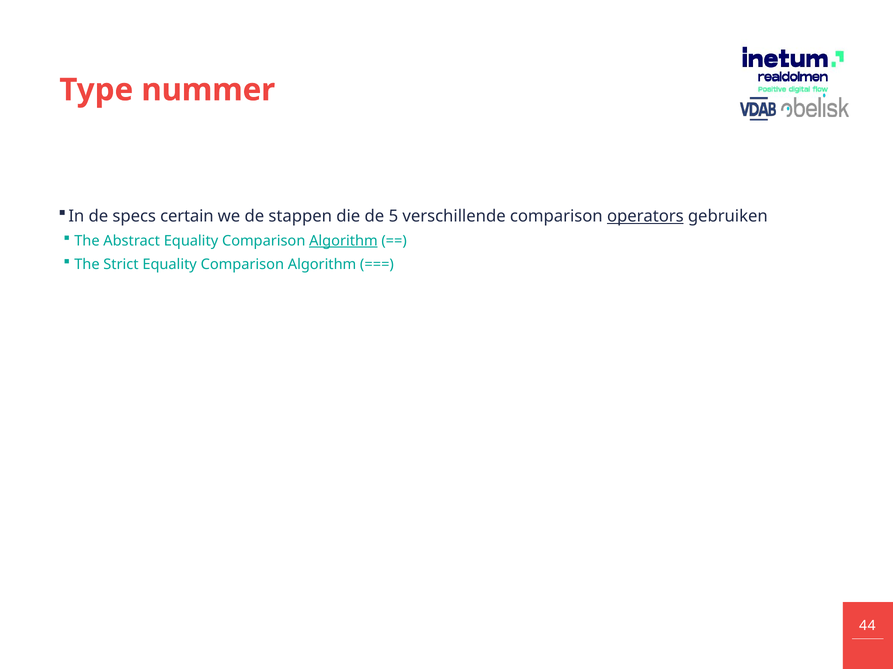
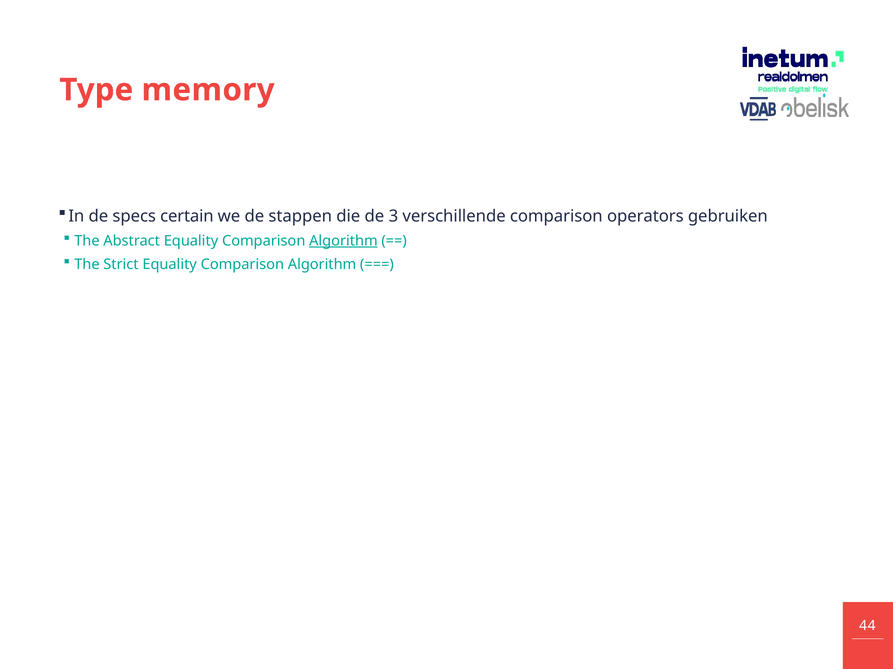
nummer: nummer -> memory
5: 5 -> 3
operators underline: present -> none
